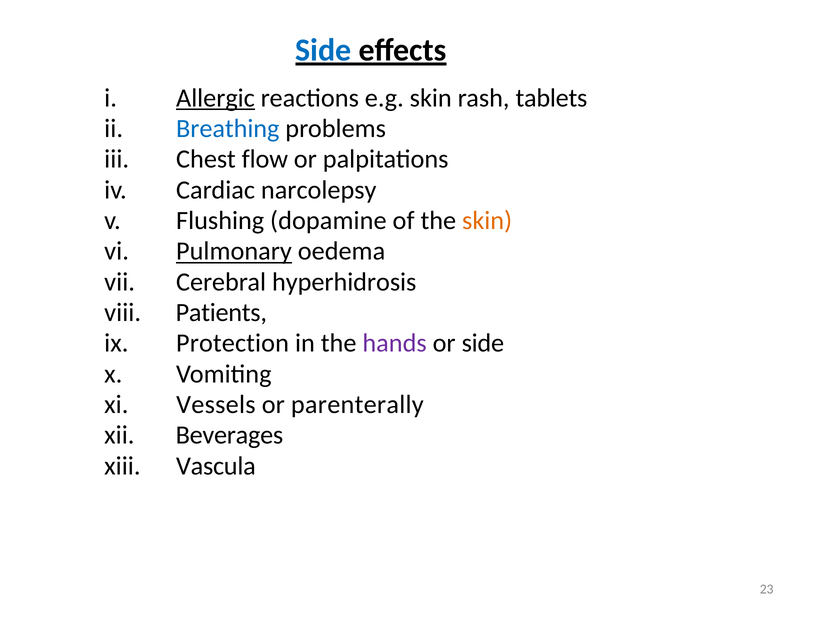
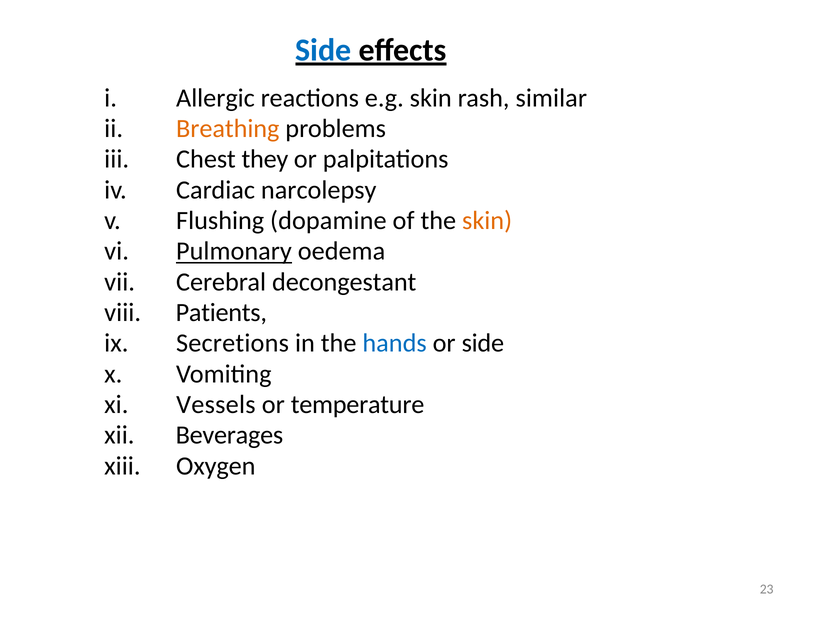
Allergic underline: present -> none
tablets: tablets -> similar
Breathing colour: blue -> orange
flow: flow -> they
hyperhidrosis: hyperhidrosis -> decongestant
Protection: Protection -> Secretions
hands colour: purple -> blue
parenterally: parenterally -> temperature
Vascula: Vascula -> Oxygen
